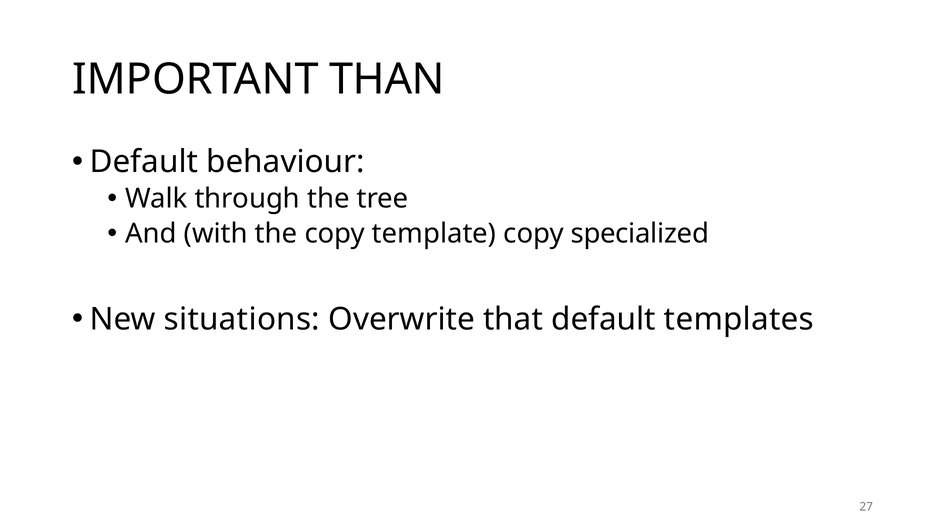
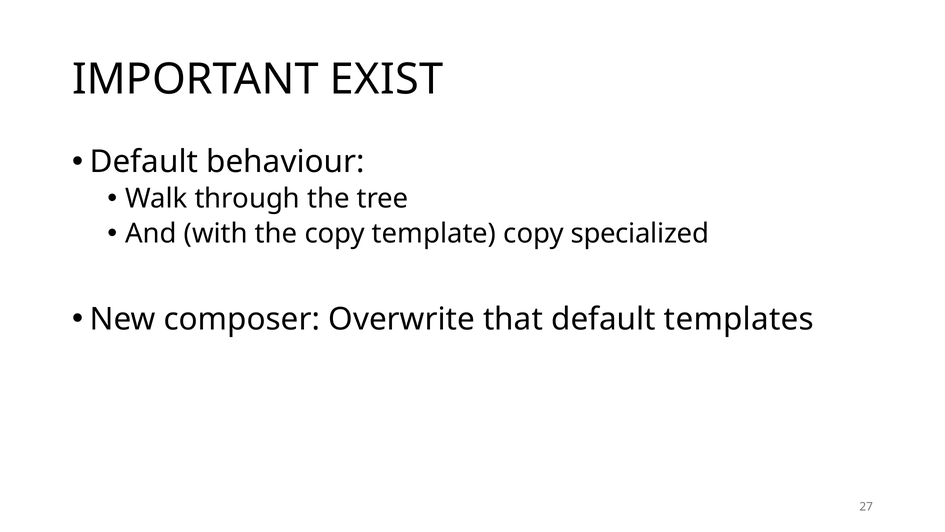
THAN: THAN -> EXIST
situations: situations -> composer
